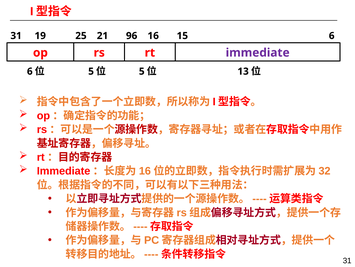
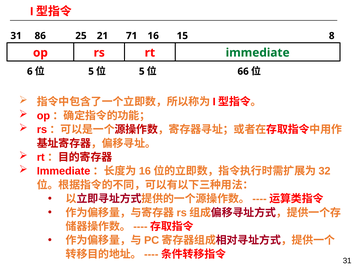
19: 19 -> 86
96: 96 -> 71
15 6: 6 -> 8
immediate colour: purple -> green
13: 13 -> 66
